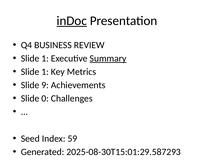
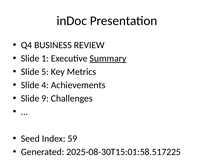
inDoc underline: present -> none
1 at (45, 72): 1 -> 5
9: 9 -> 4
0: 0 -> 9
2025-08-30T15:01:29.587293: 2025-08-30T15:01:29.587293 -> 2025-08-30T15:01:58.517225
